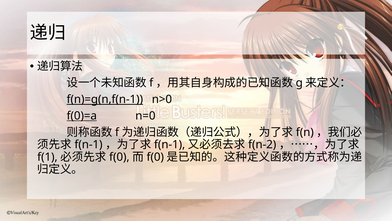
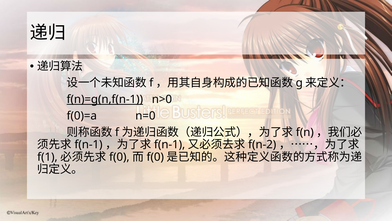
f(0)=a underline: present -> none
